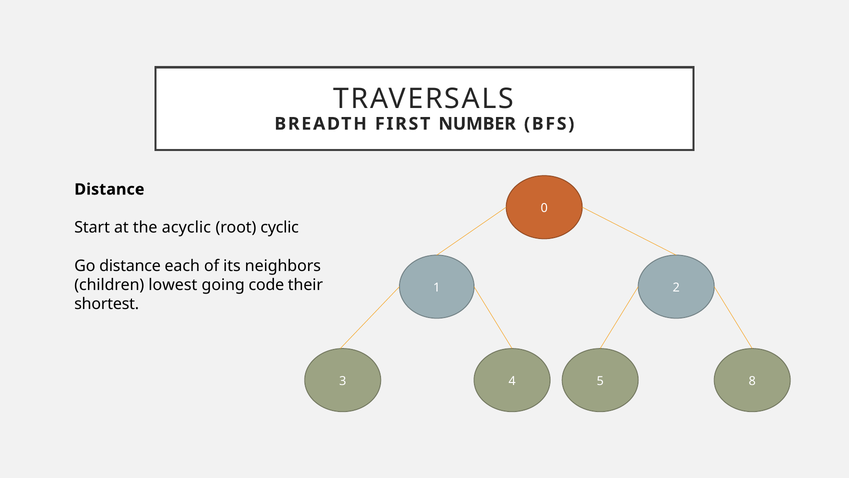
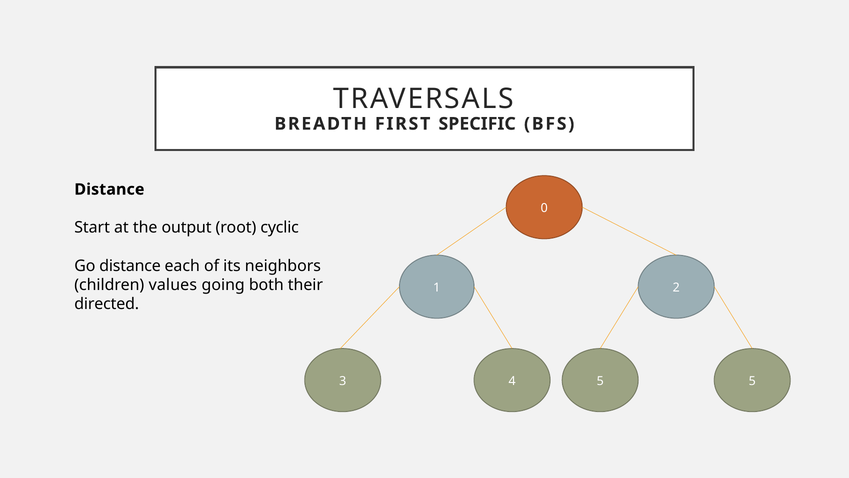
NUMBER: NUMBER -> SPECIFIC
acyclic: acyclic -> output
lowest: lowest -> values
code: code -> both
shortest: shortest -> directed
4 8: 8 -> 5
